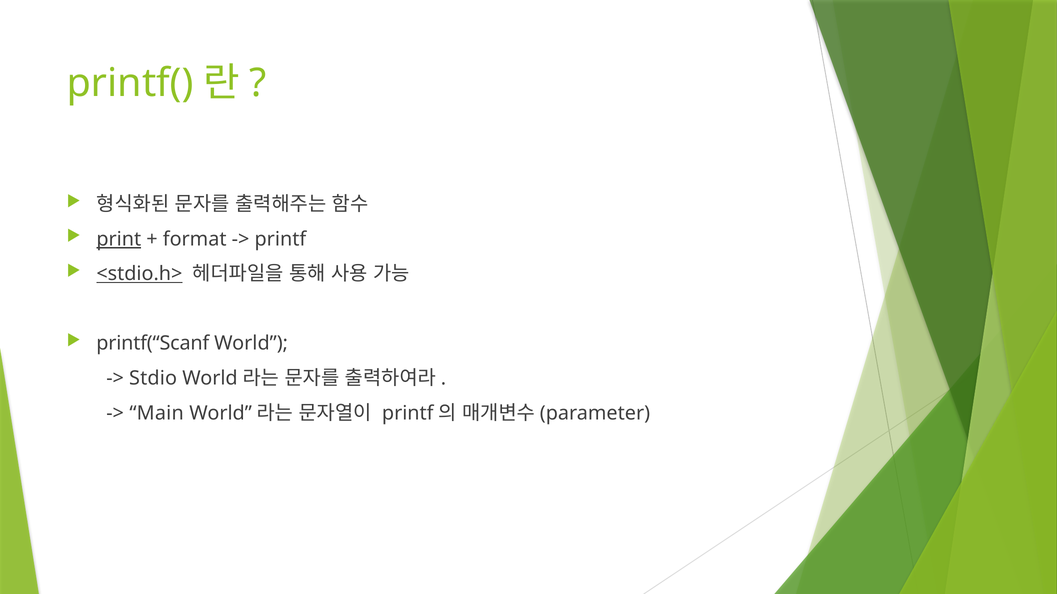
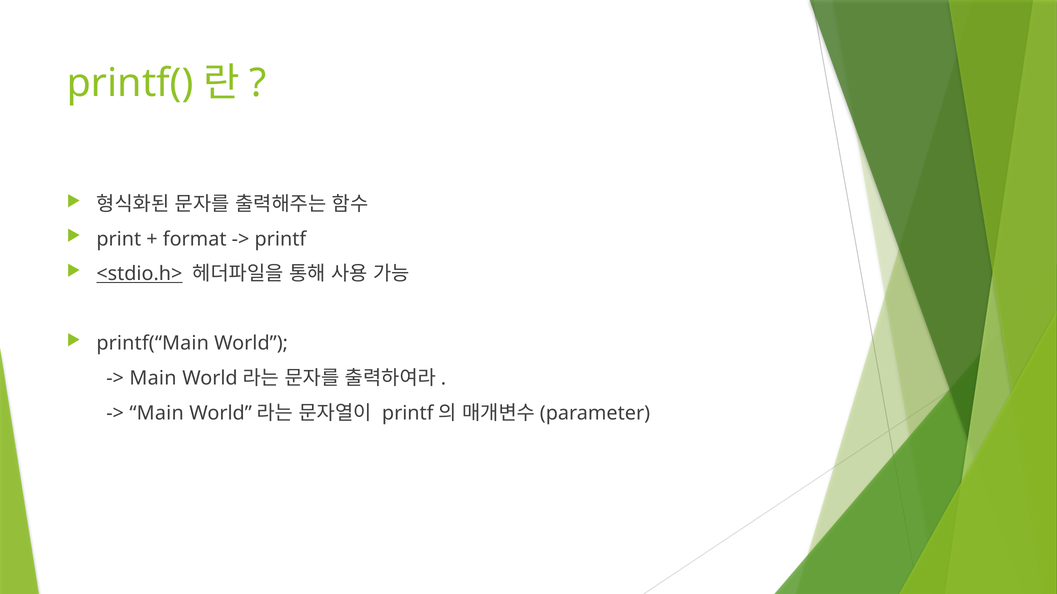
print underline: present -> none
printf(“Scanf: printf(“Scanf -> printf(“Main
Stdio at (153, 379): Stdio -> Main
